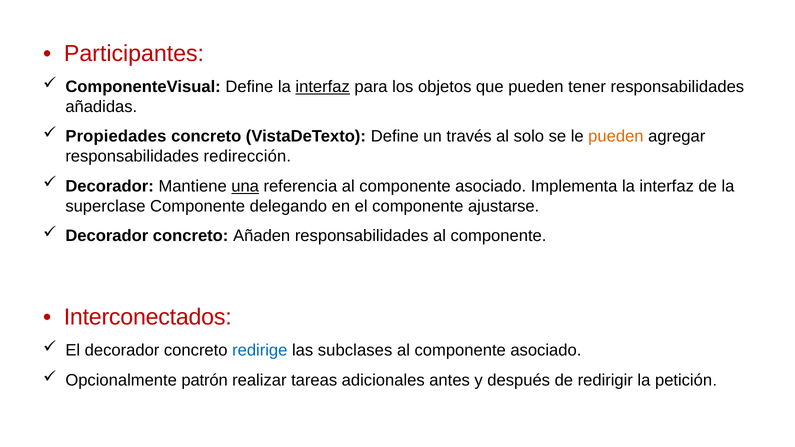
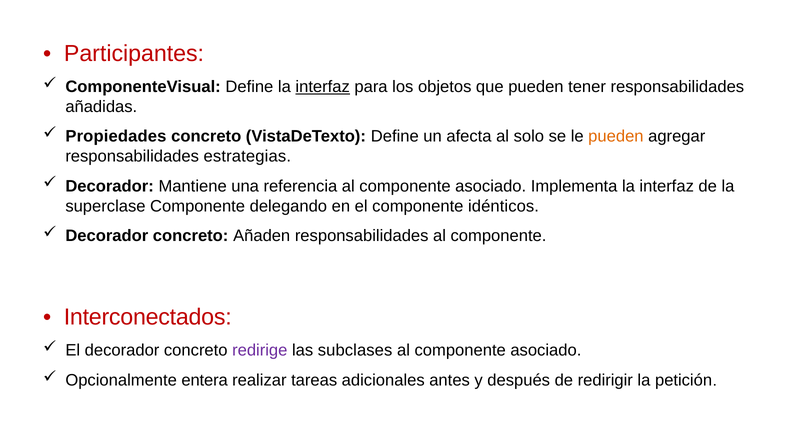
través: través -> afecta
redirección: redirección -> estrategias
una underline: present -> none
ajustarse: ajustarse -> idénticos
redirige colour: blue -> purple
patrón: patrón -> entera
